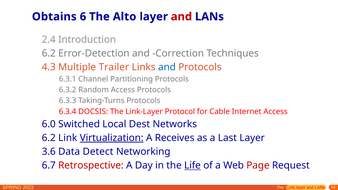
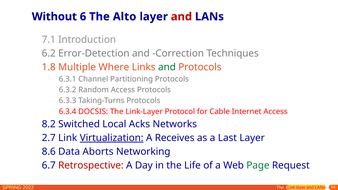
Obtains: Obtains -> Without
2.4: 2.4 -> 7.1
4.3: 4.3 -> 1.8
Trailer: Trailer -> Where
and at (167, 67) colour: blue -> green
6.0: 6.0 -> 8.2
Dest: Dest -> Acks
6.2 at (49, 138): 6.2 -> 2.7
3.6: 3.6 -> 8.6
Detect: Detect -> Aborts
Life underline: present -> none
Page colour: red -> green
